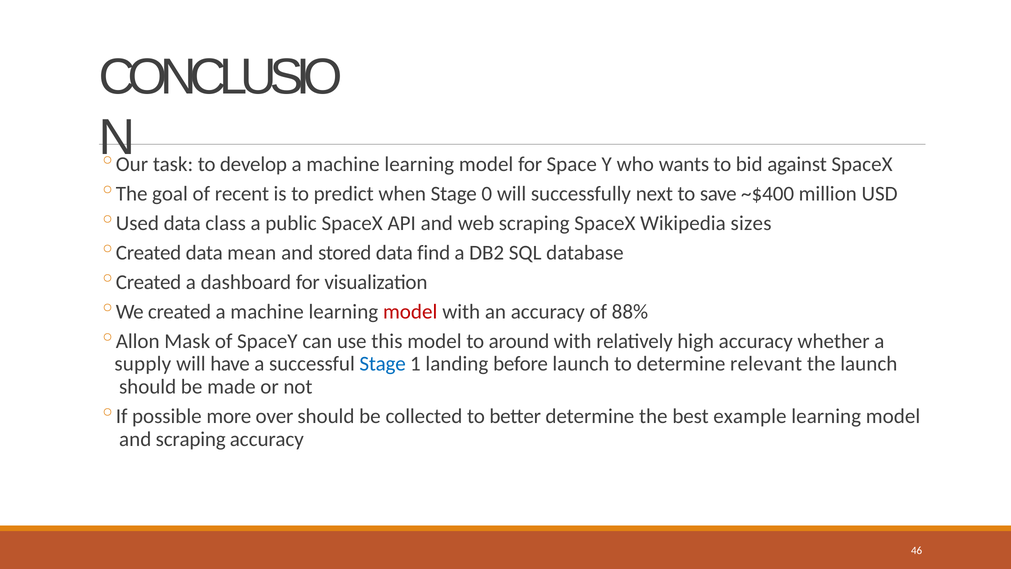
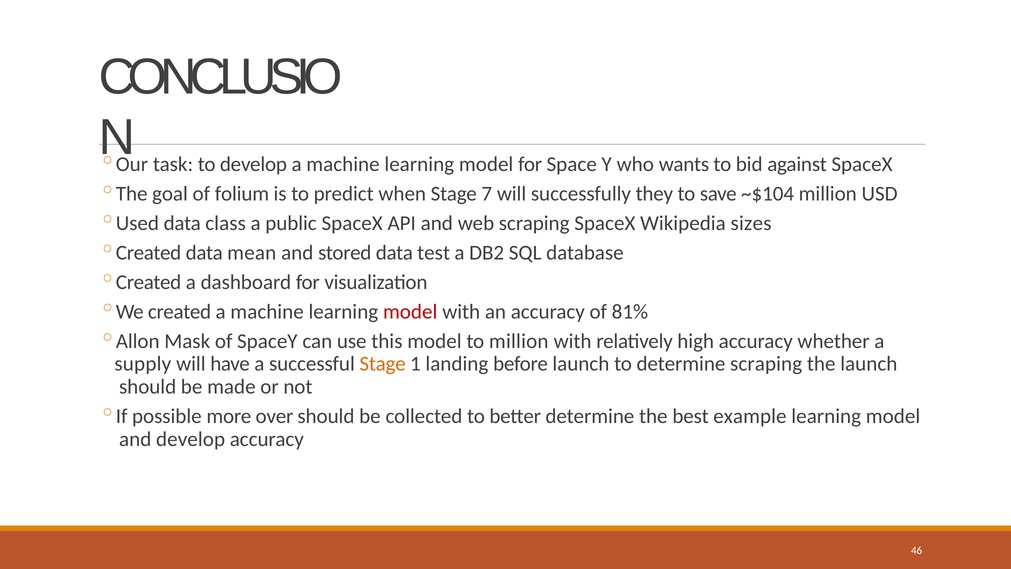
recent: recent -> folium
0: 0 -> 7
next: next -> they
~$400: ~$400 -> ~$104
find: find -> test
88%: 88% -> 81%
to around: around -> million
Stage at (383, 364) colour: blue -> orange
determine relevant: relevant -> scraping
and scraping: scraping -> develop
